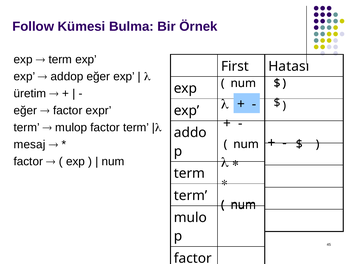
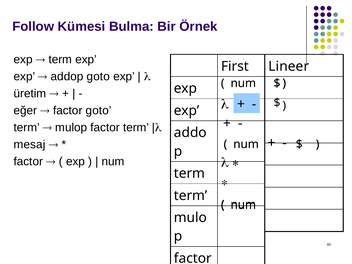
Hatası: Hatası -> Lineer
addop eğer: eğer -> goto
factor expr: expr -> goto
